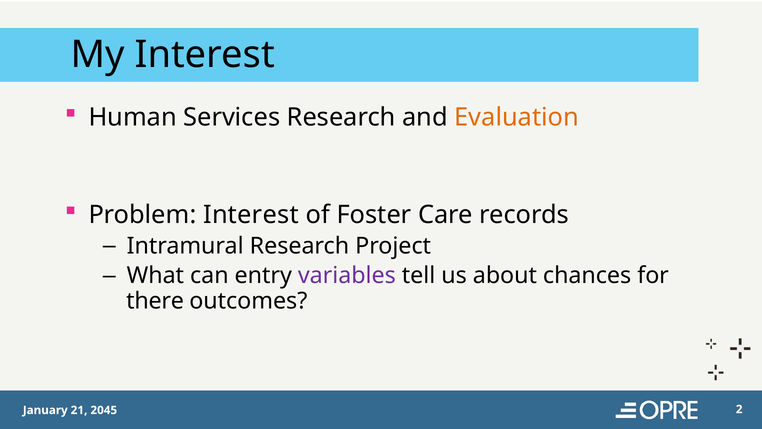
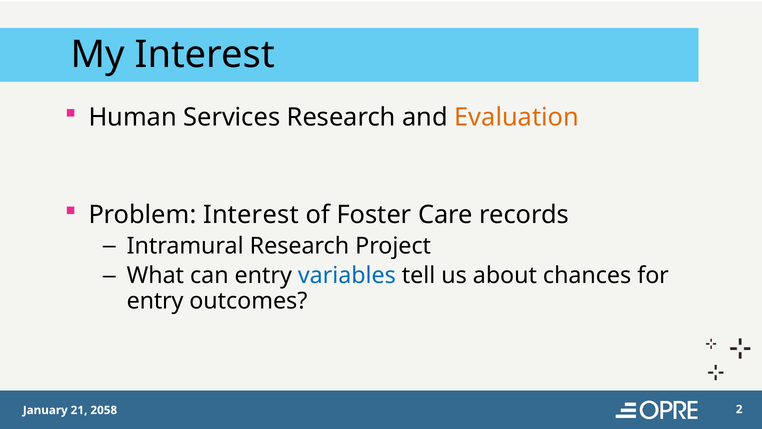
variables colour: purple -> blue
there at (155, 301): there -> entry
2045: 2045 -> 2058
